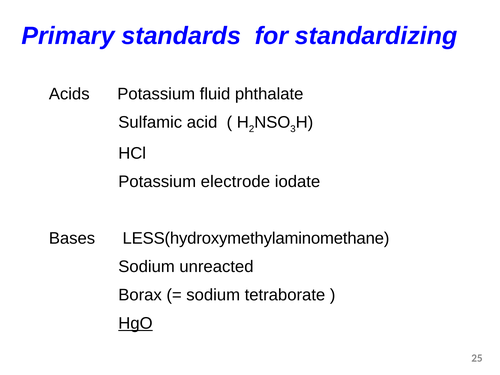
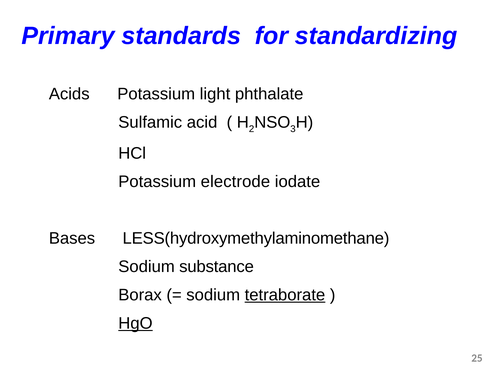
fluid: fluid -> light
unreacted: unreacted -> substance
tetraborate underline: none -> present
